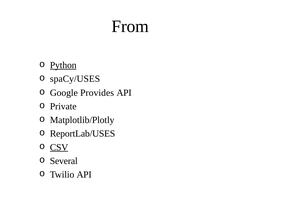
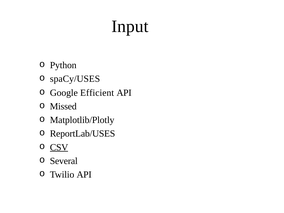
From: From -> Input
Python underline: present -> none
Provides: Provides -> Efficient
Private: Private -> Missed
